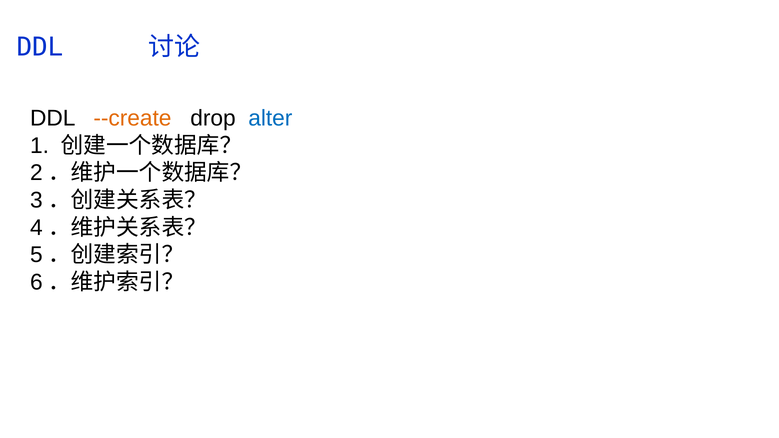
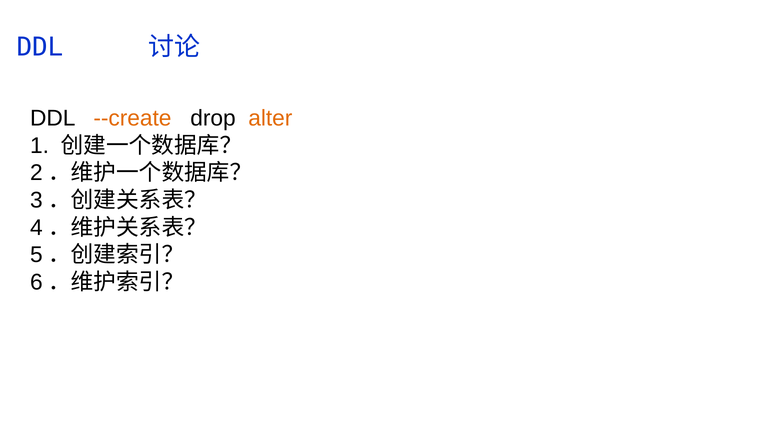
alter colour: blue -> orange
